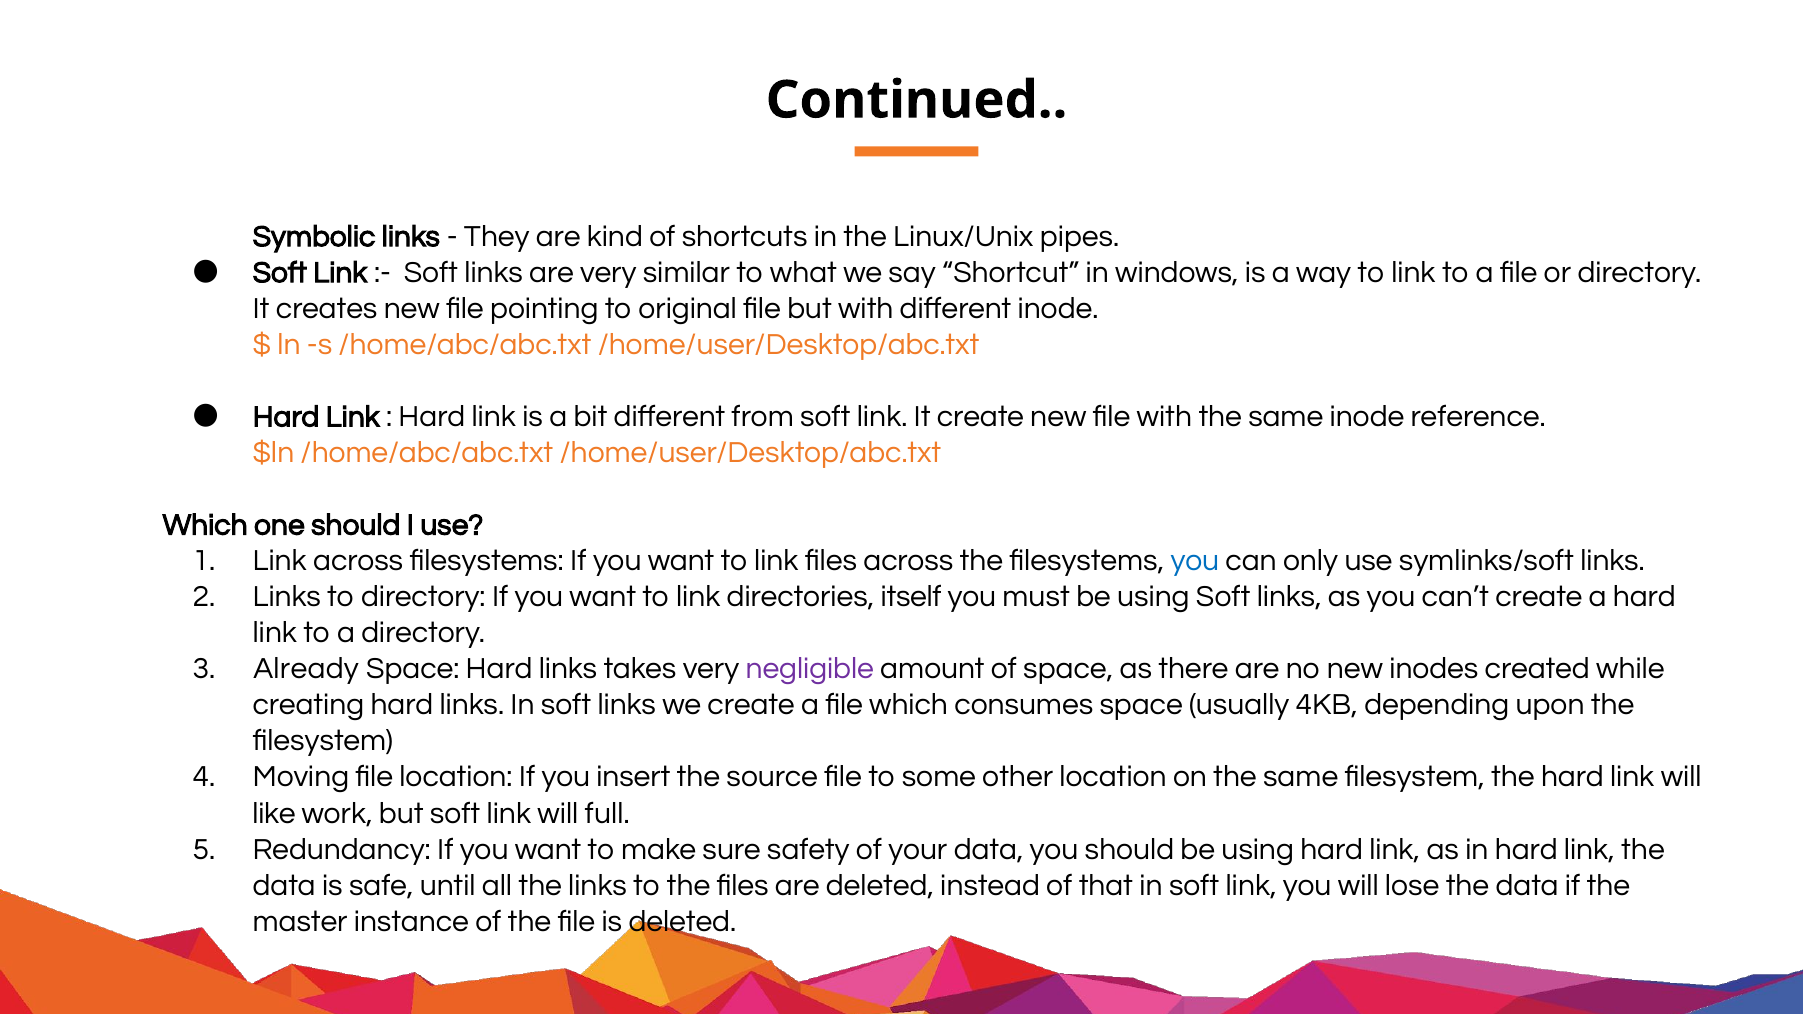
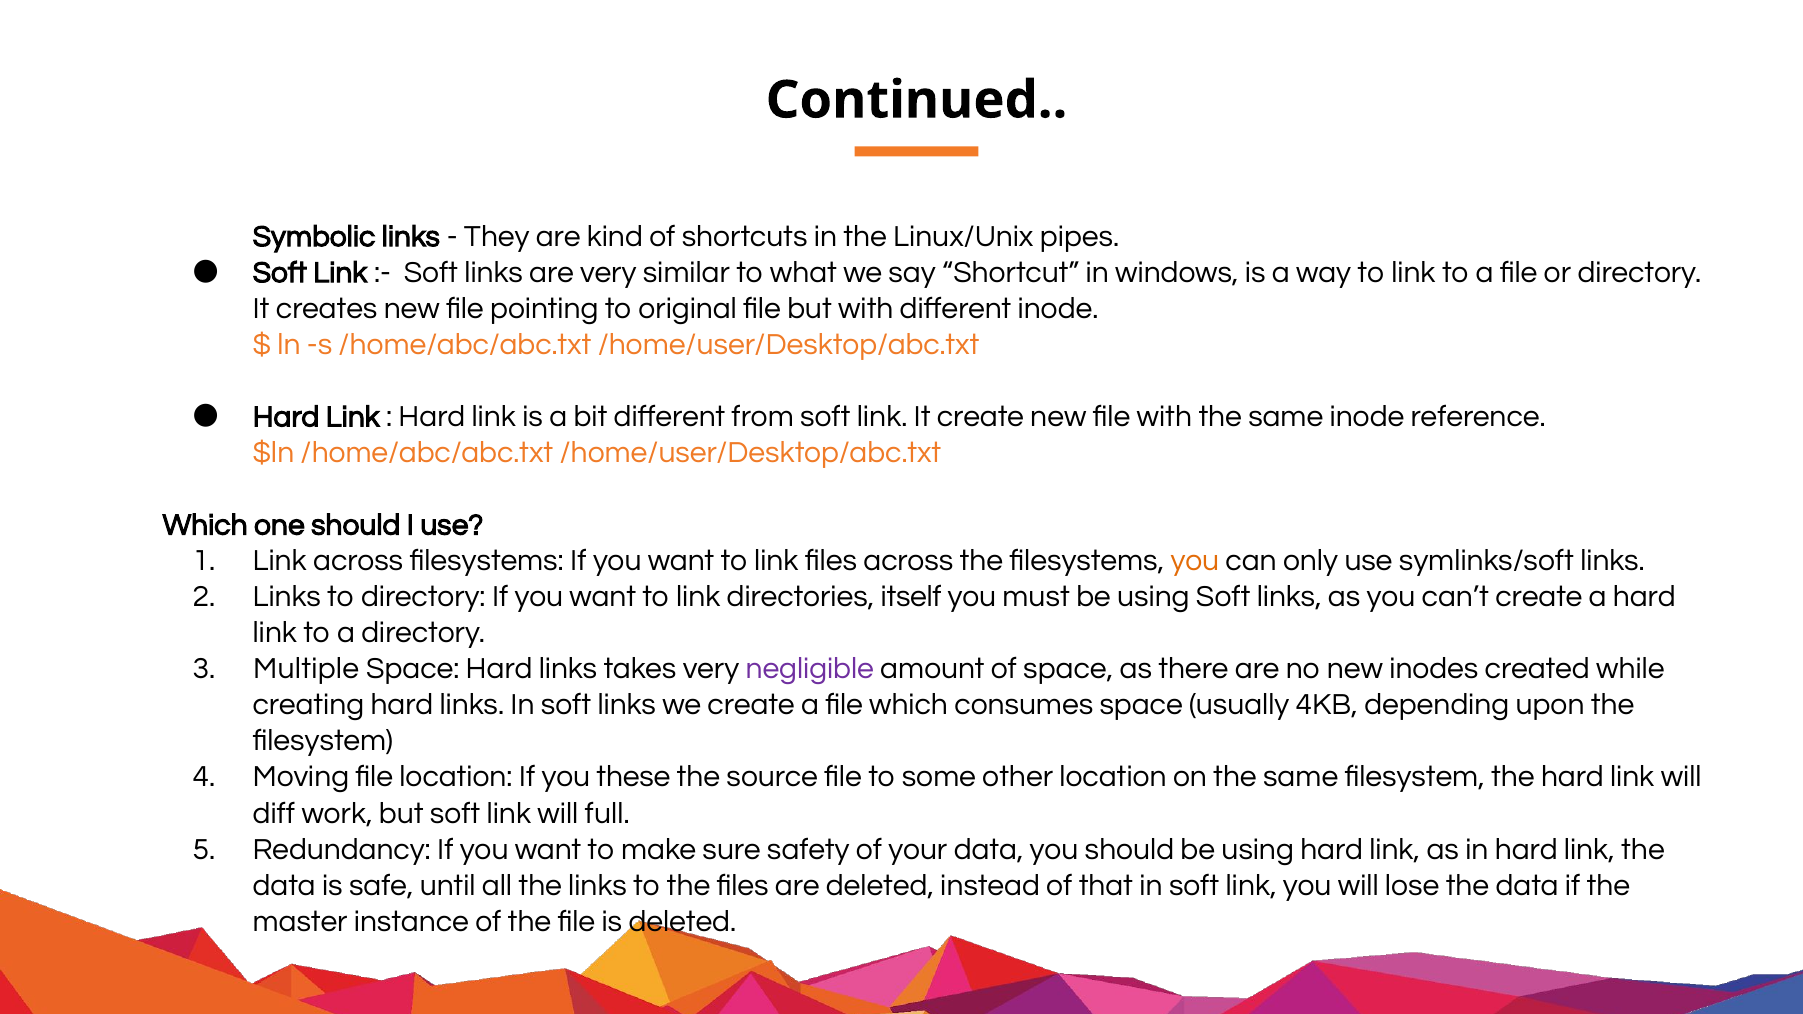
you at (1195, 561) colour: blue -> orange
Already: Already -> Multiple
insert: insert -> these
like: like -> diff
